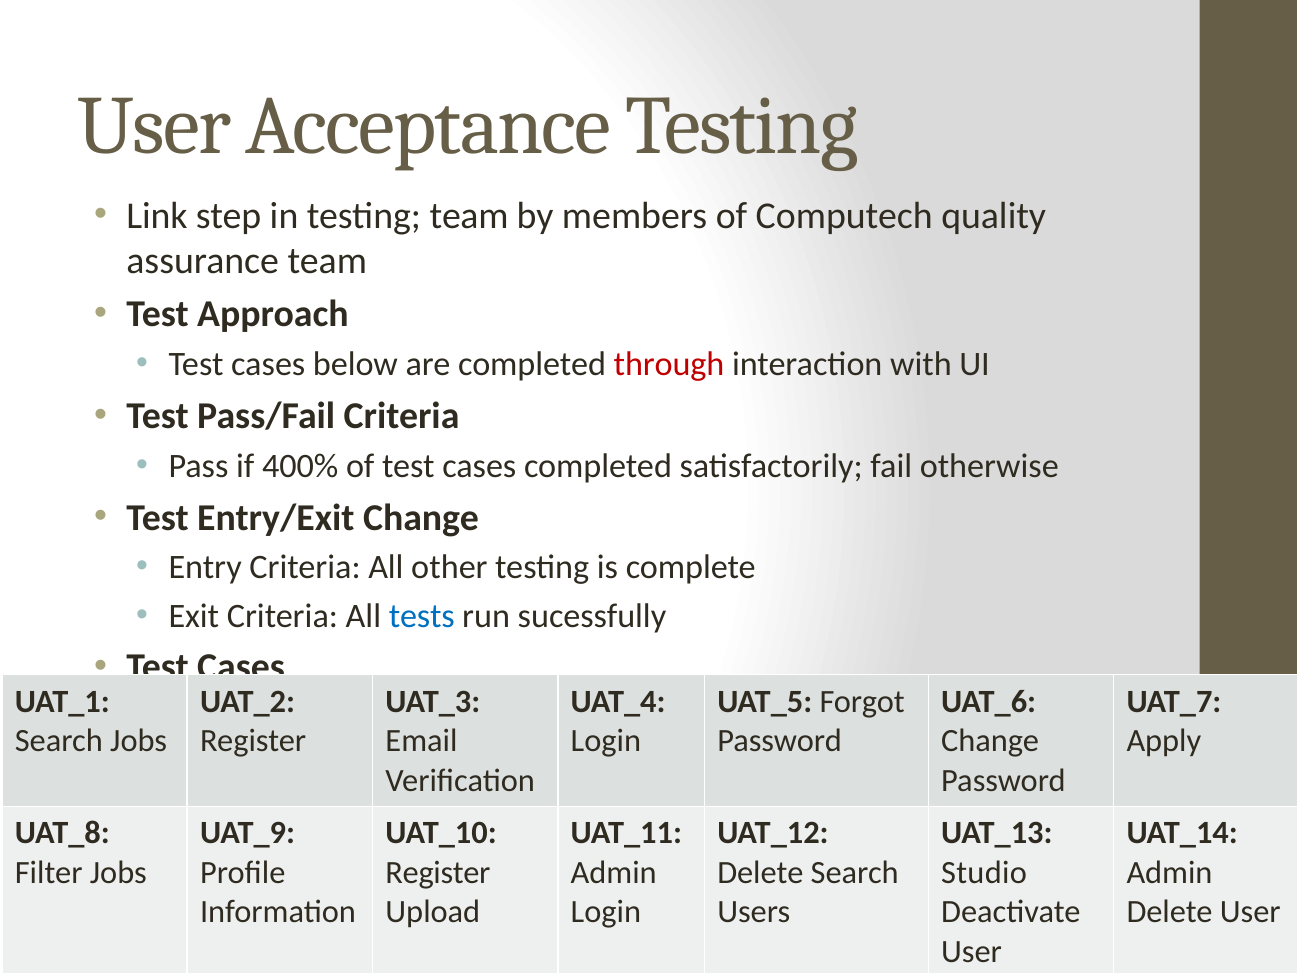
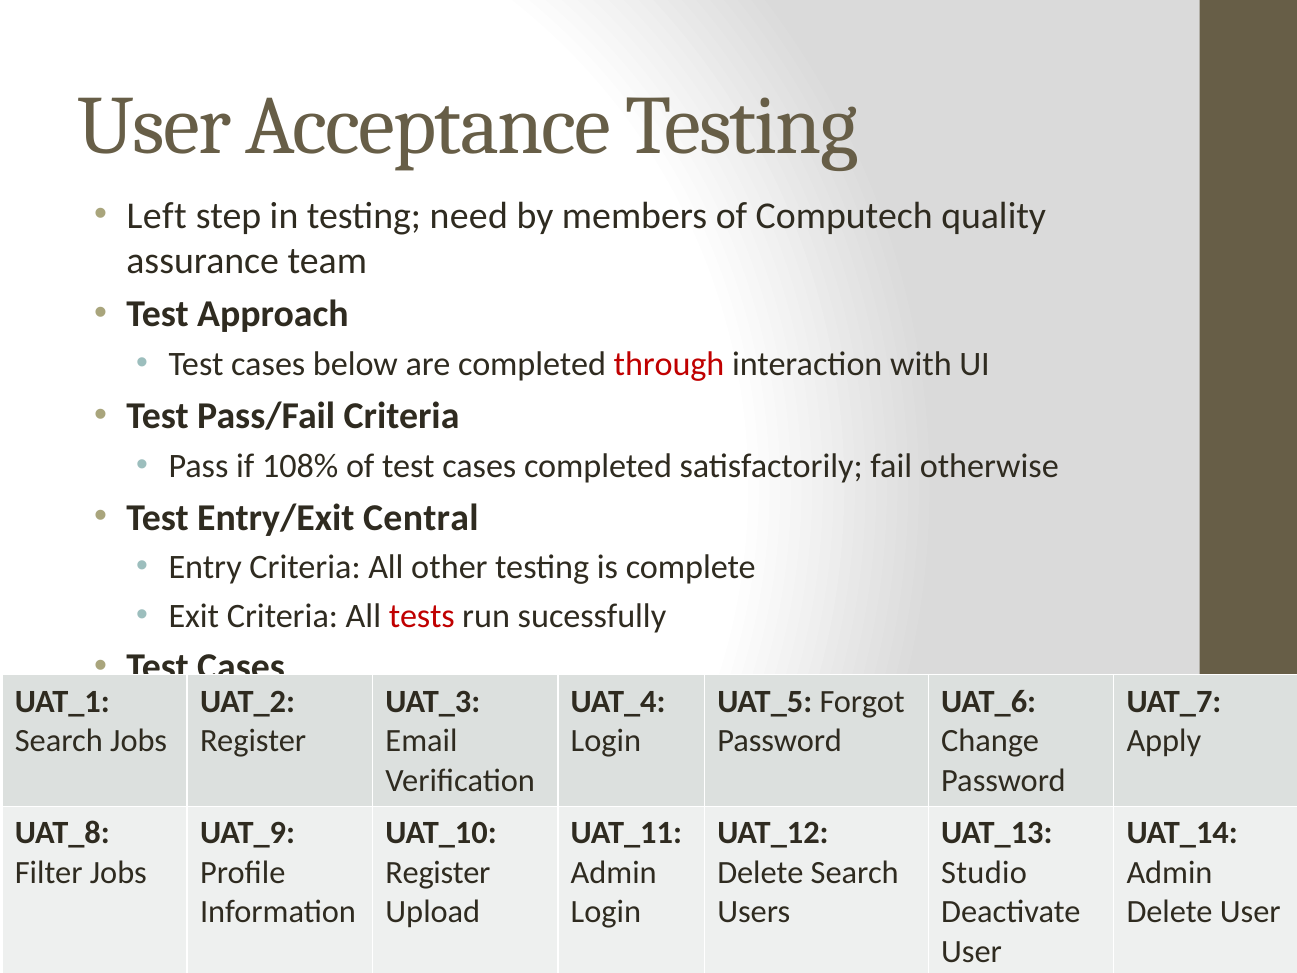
Link: Link -> Left
testing team: team -> need
400%: 400% -> 108%
Entry/Exit Change: Change -> Central
tests colour: blue -> red
